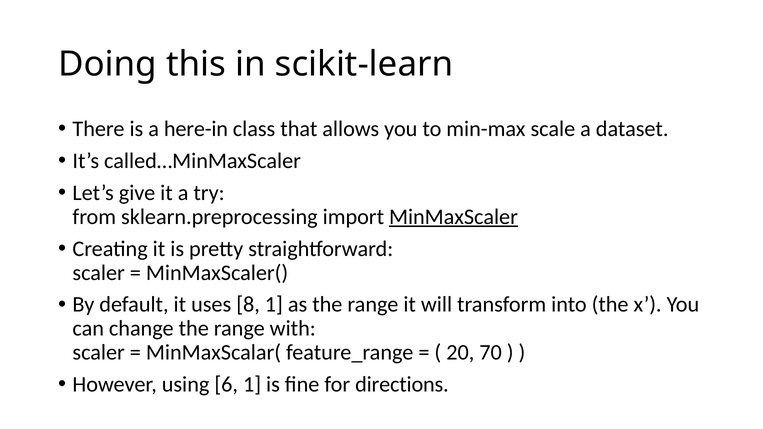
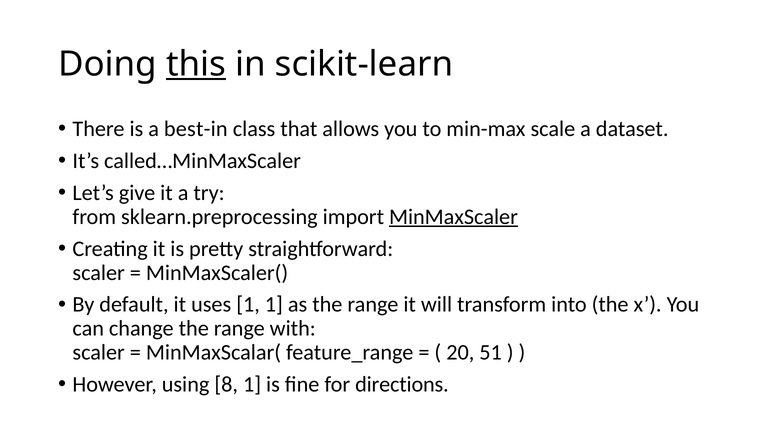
this underline: none -> present
here-in: here-in -> best-in
uses 8: 8 -> 1
70: 70 -> 51
6: 6 -> 8
